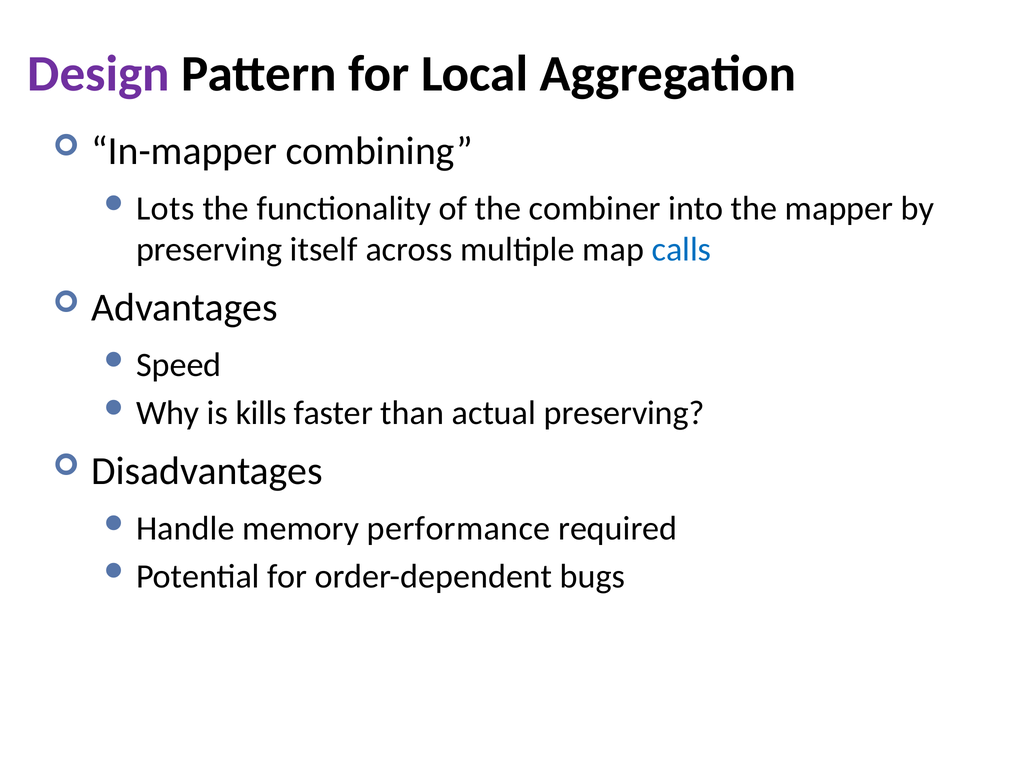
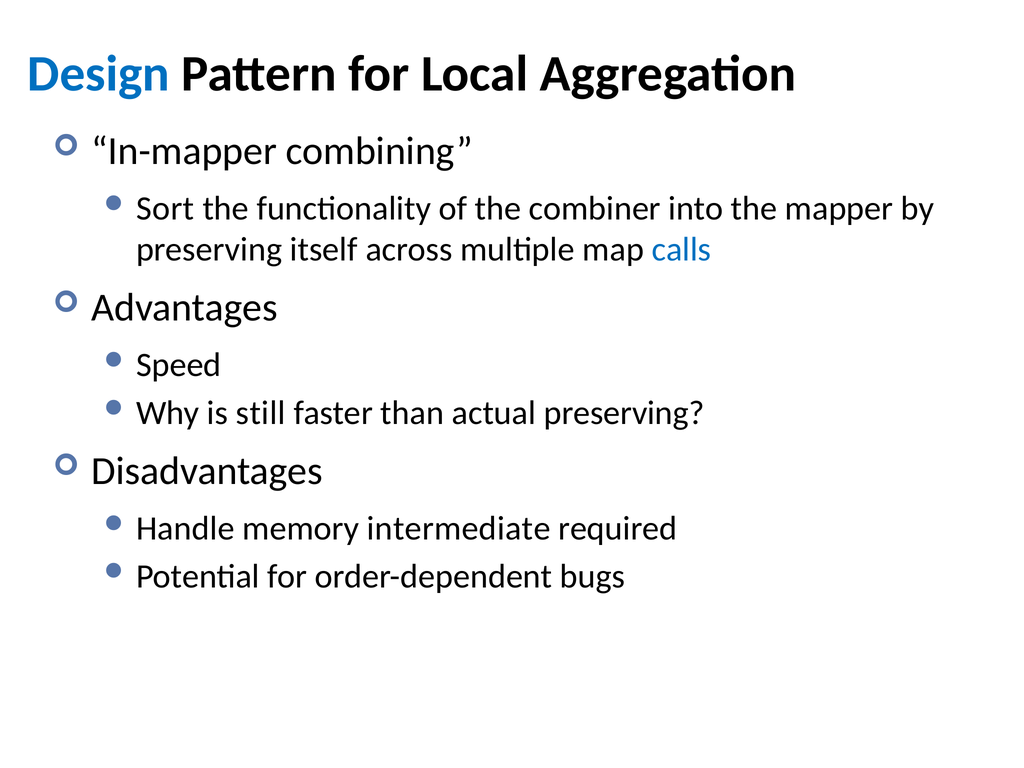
Design colour: purple -> blue
Lots: Lots -> Sort
kills: kills -> still
performance: performance -> intermediate
